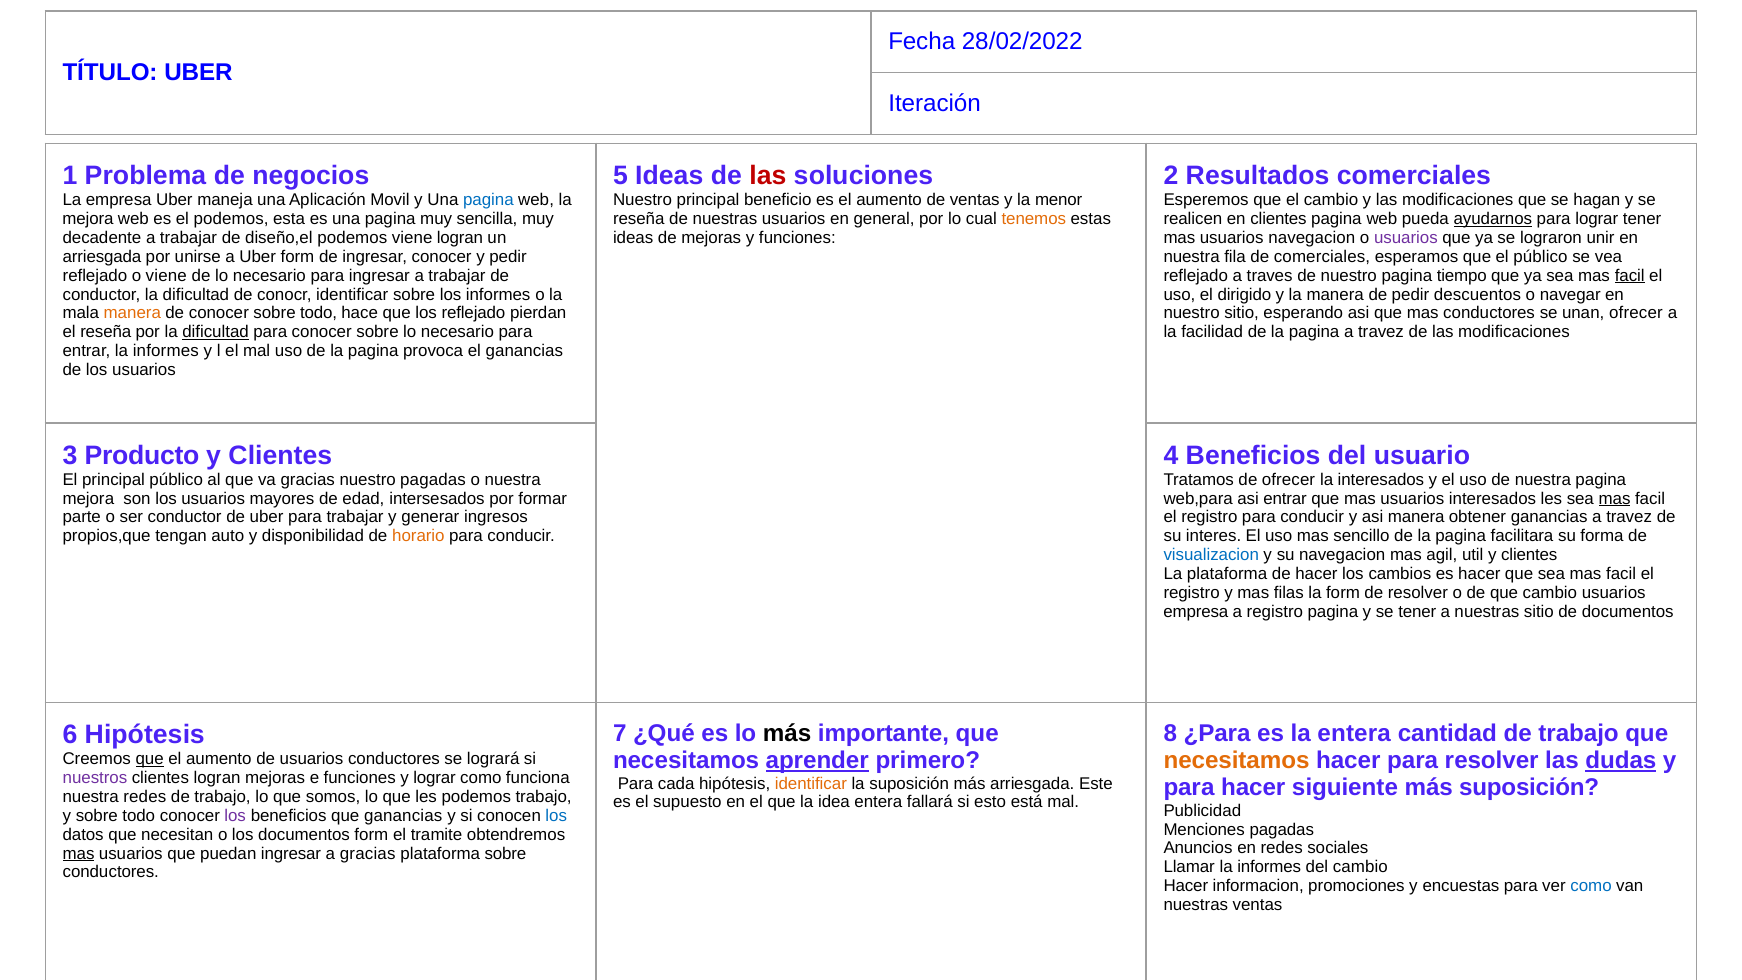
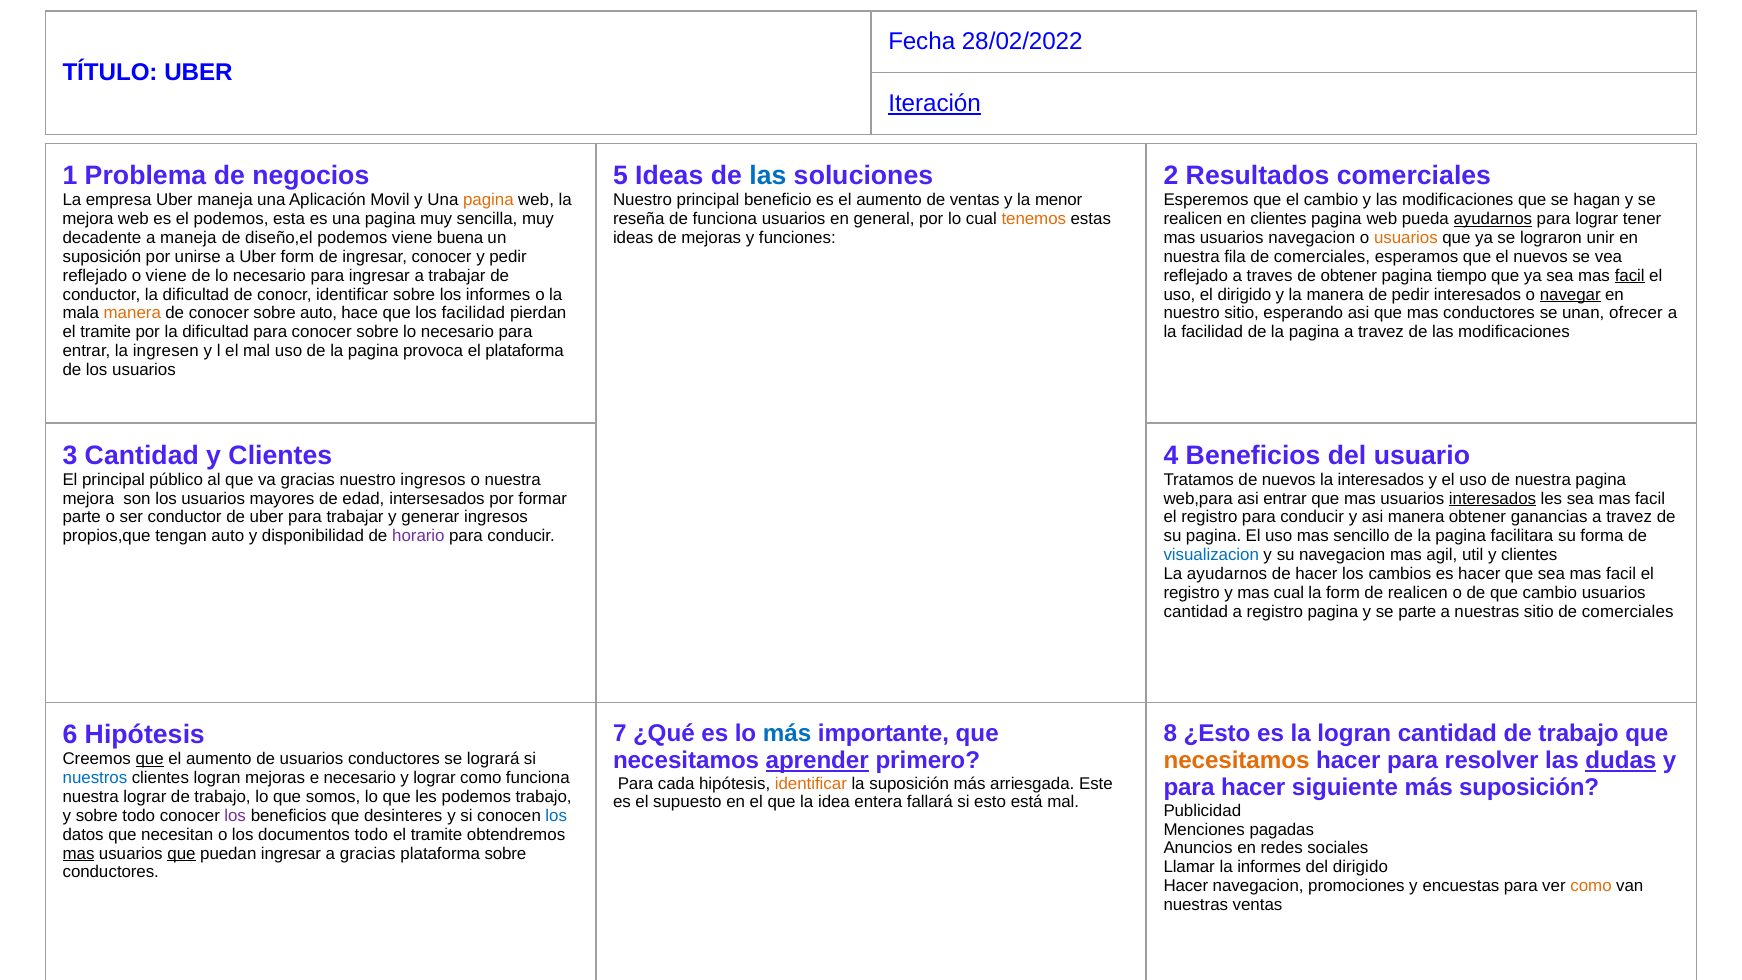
Iteración underline: none -> present
las at (768, 176) colour: red -> blue
pagina at (488, 200) colour: blue -> orange
de nuestras: nuestras -> funciona
decadente a trabajar: trabajar -> maneja
viene logran: logran -> buena
usuarios at (1406, 238) colour: purple -> orange
arriesgada at (102, 257): arriesgada -> suposición
el público: público -> nuevos
de nuestro: nuestro -> obtener
pedir descuentos: descuentos -> interesados
navegar underline: none -> present
conocer sobre todo: todo -> auto
los reflejado: reflejado -> facilidad
reseña at (106, 332): reseña -> tramite
dificultad at (216, 332) underline: present -> none
entrar la informes: informes -> ingresen
el ganancias: ganancias -> plataforma
3 Producto: Producto -> Cantidad
nuestro pagadas: pagadas -> ingresos
de ofrecer: ofrecer -> nuevos
interesados at (1493, 498) underline: none -> present
mas at (1615, 498) underline: present -> none
horario colour: orange -> purple
su interes: interes -> pagina
La plataforma: plataforma -> ayudarnos
mas filas: filas -> cual
de resolver: resolver -> realicen
empresa at (1196, 612): empresa -> cantidad
se tener: tener -> parte
documentos at (1628, 612): documentos -> comerciales
más at (787, 733) colour: black -> blue
¿Para: ¿Para -> ¿Esto
la entera: entera -> logran
nuestros colour: purple -> blue
e funciones: funciones -> necesario
nuestra redes: redes -> lograr
que ganancias: ganancias -> desinteres
documentos form: form -> todo
que at (182, 853) underline: none -> present
del cambio: cambio -> dirigido
Hacer informacion: informacion -> navegacion
como at (1591, 886) colour: blue -> orange
